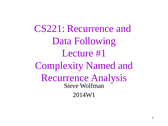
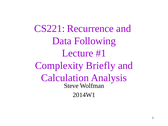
Named: Named -> Briefly
Recurrence at (65, 78): Recurrence -> Calculation
